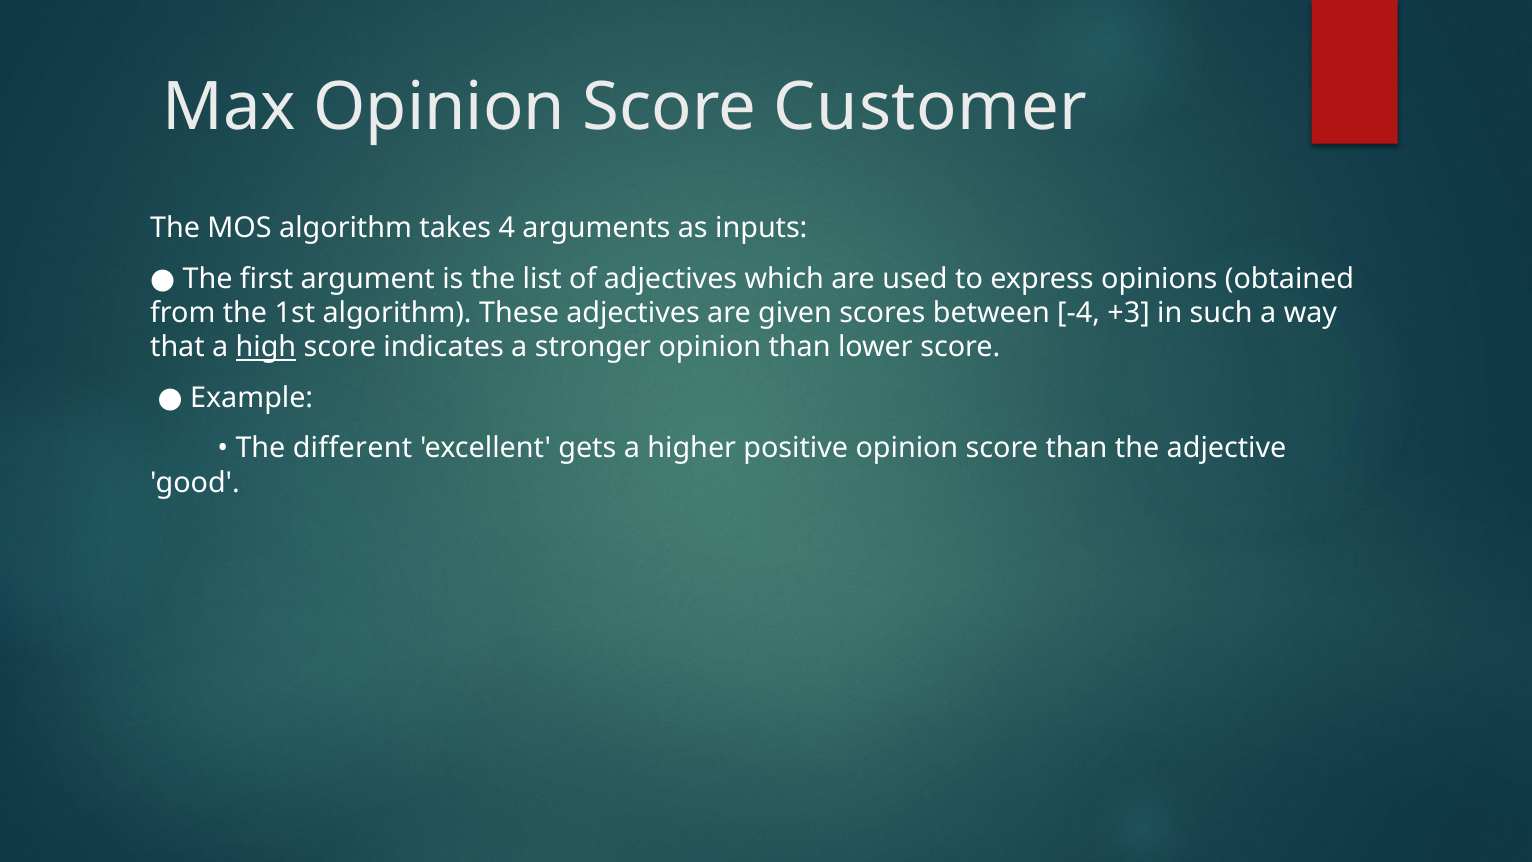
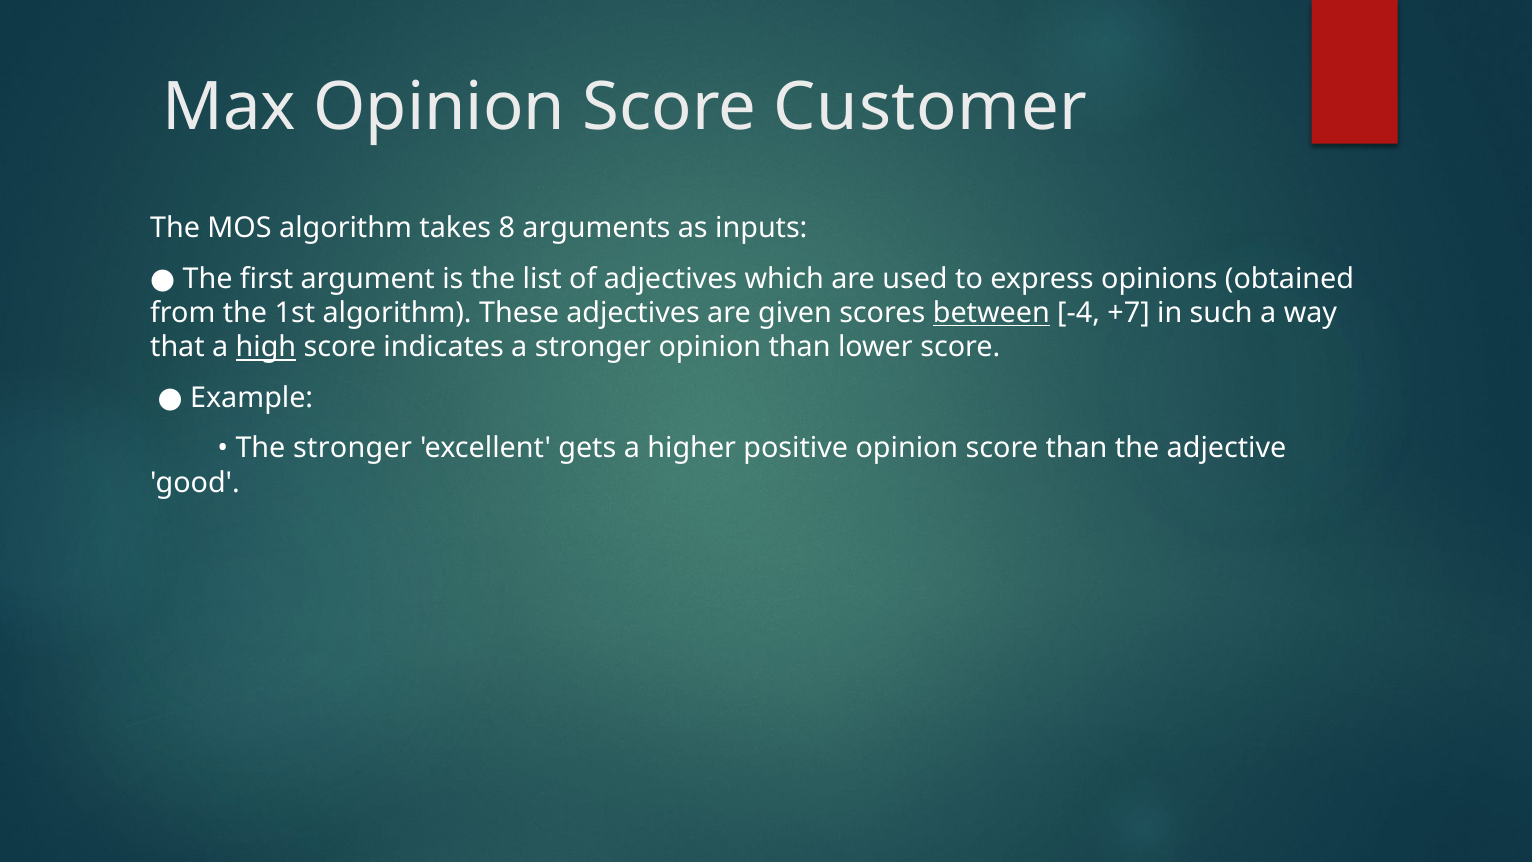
4: 4 -> 8
between underline: none -> present
+3: +3 -> +7
The different: different -> stronger
